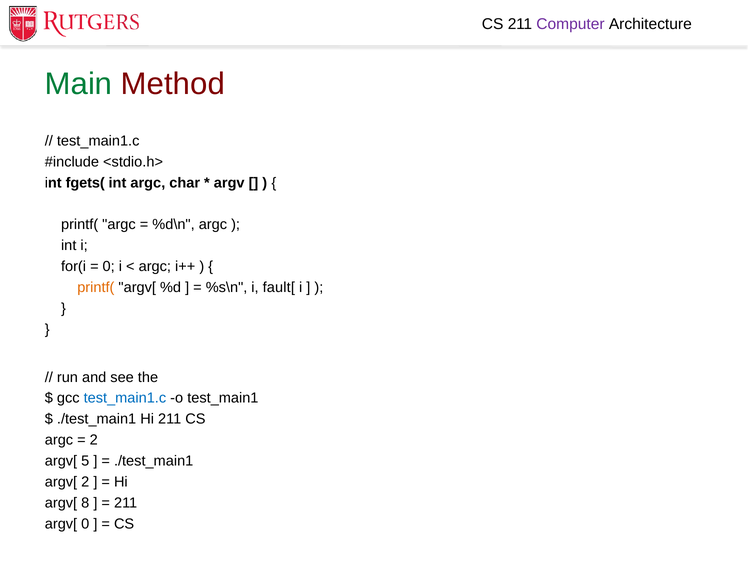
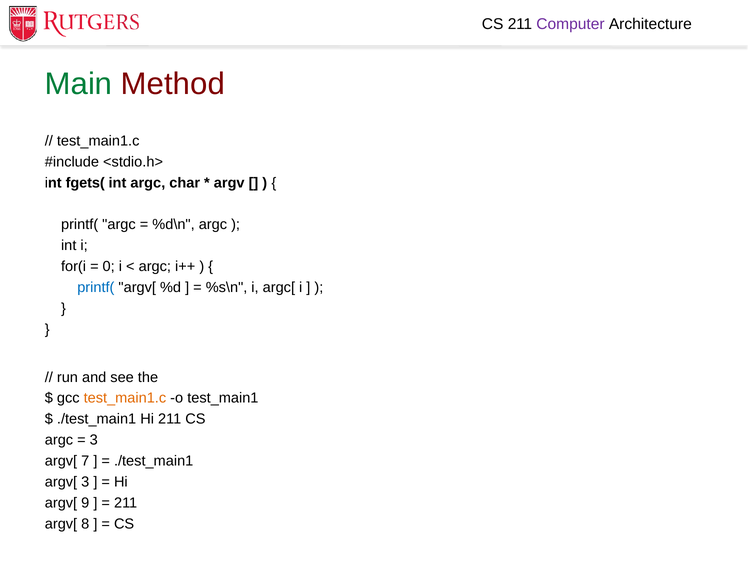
printf( at (96, 288) colour: orange -> blue
fault[: fault[ -> argc[
test_main1.c at (125, 398) colour: blue -> orange
2 at (94, 440): 2 -> 3
5: 5 -> 7
argv[ 2: 2 -> 3
8: 8 -> 9
argv[ 0: 0 -> 8
